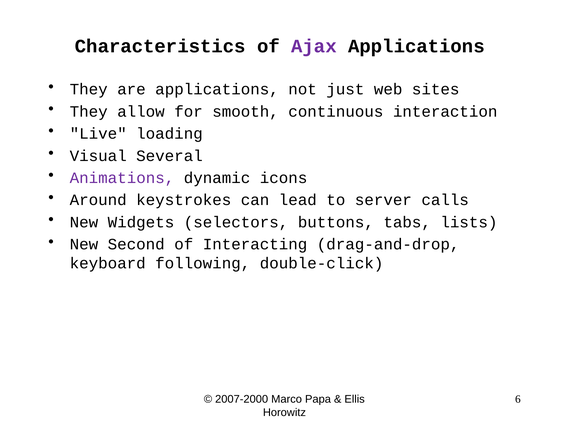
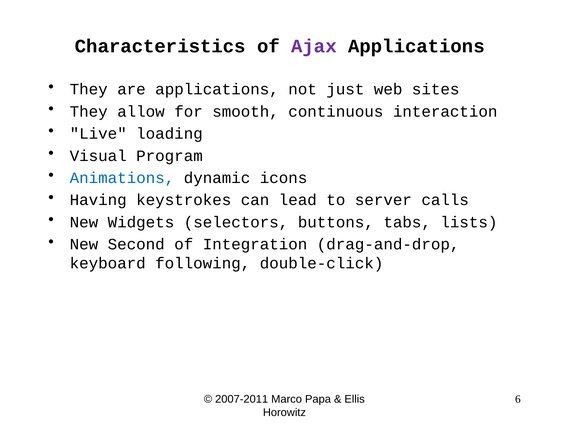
Several: Several -> Program
Animations colour: purple -> blue
Around: Around -> Having
Interacting: Interacting -> Integration
2007-2000: 2007-2000 -> 2007-2011
